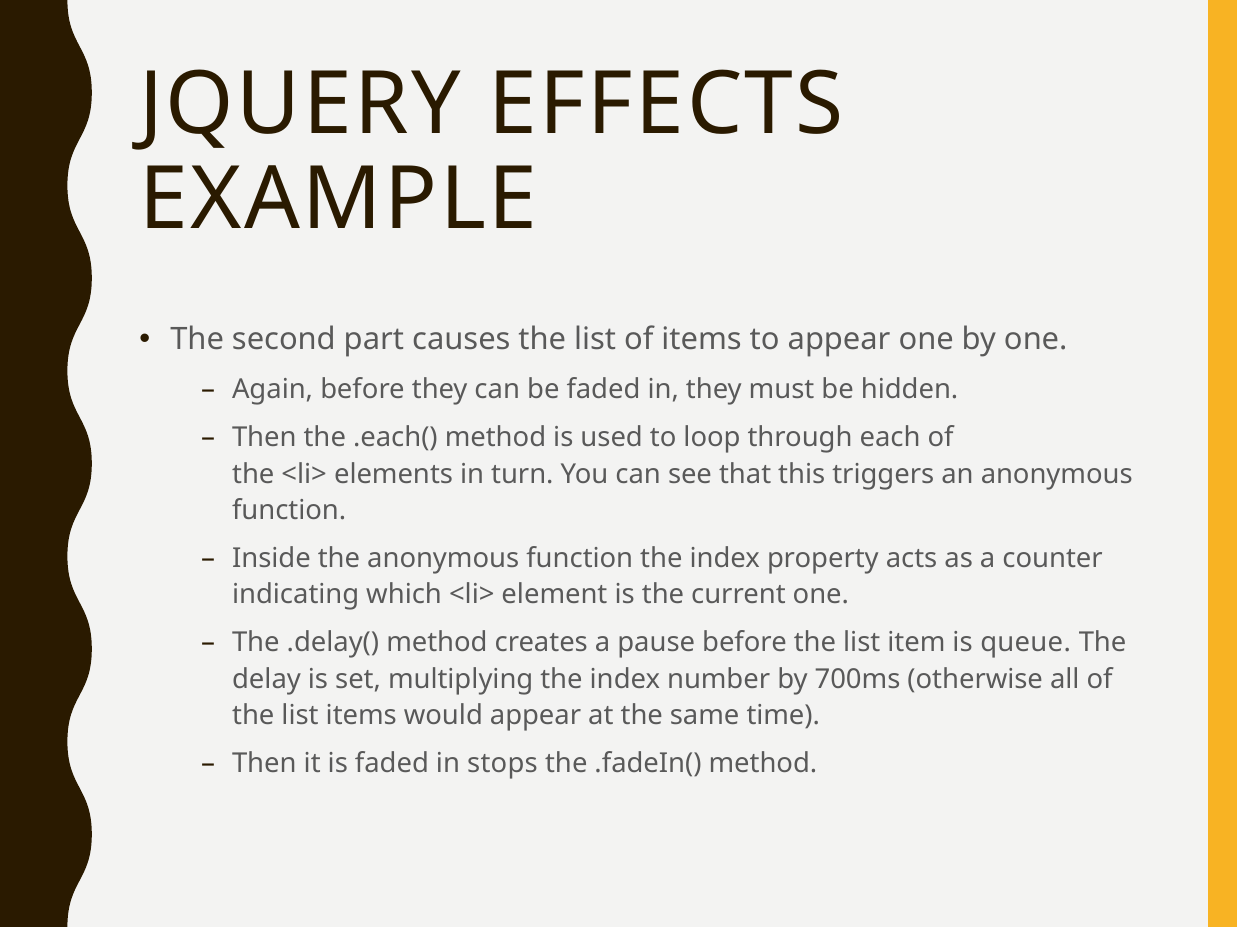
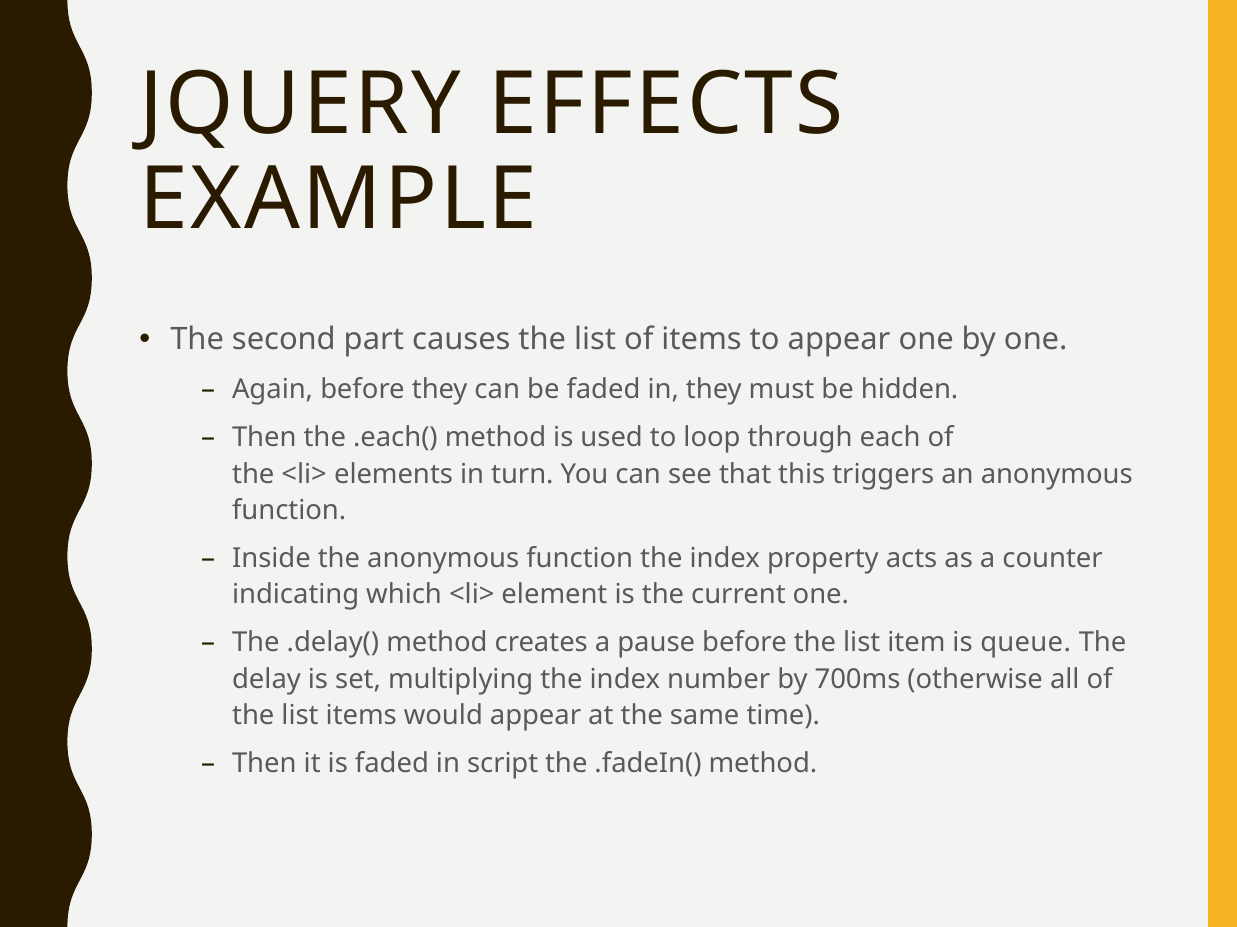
stops: stops -> script
